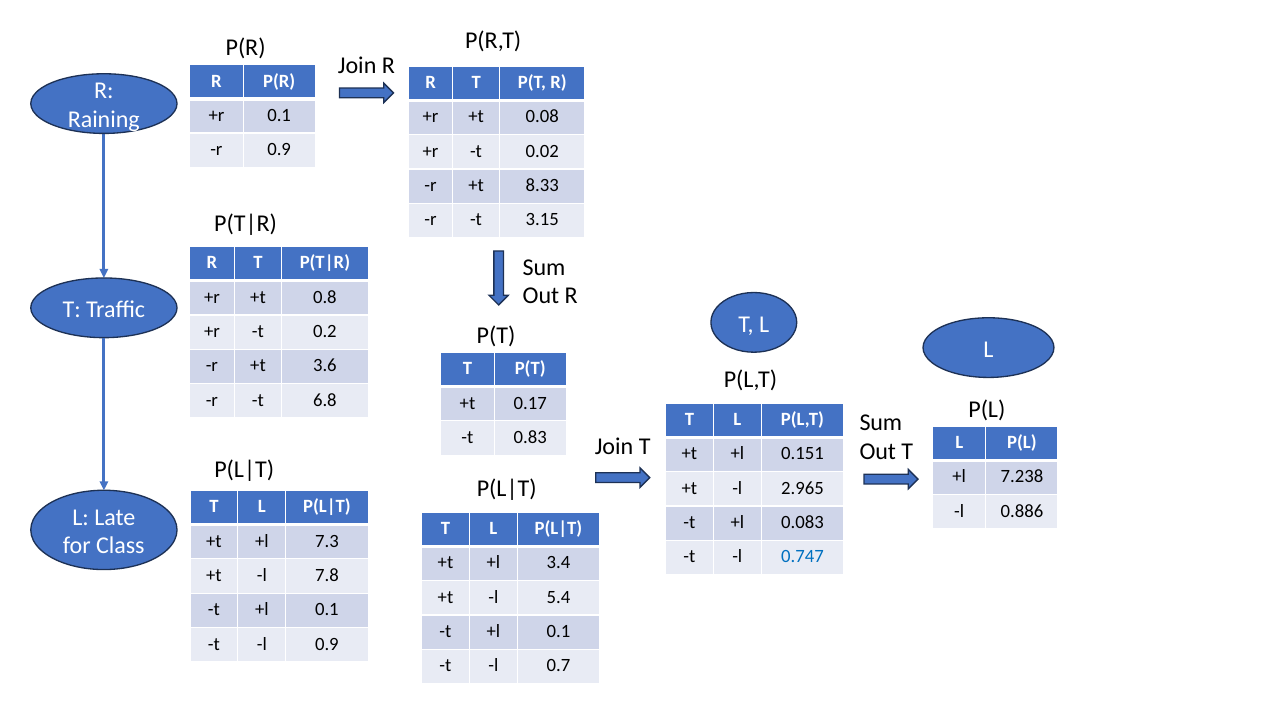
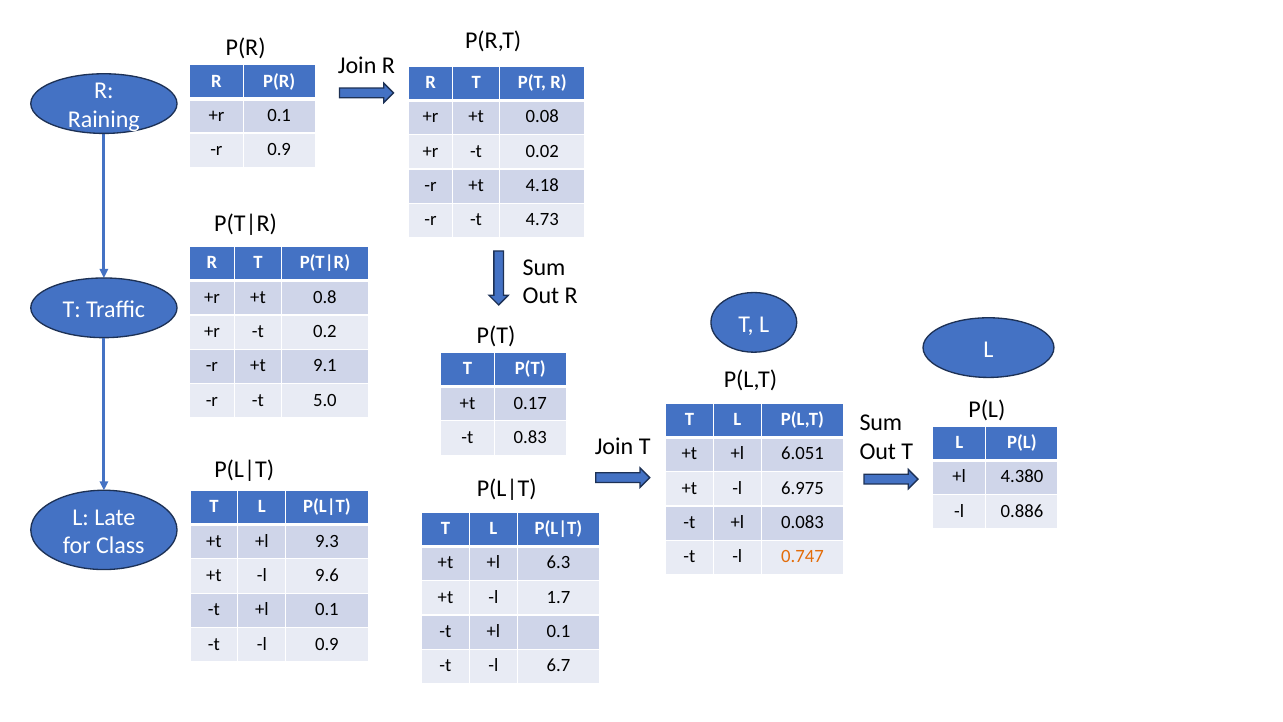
8.33: 8.33 -> 4.18
3.15: 3.15 -> 4.73
3.6: 3.6 -> 9.1
6.8: 6.8 -> 5.0
0.151: 0.151 -> 6.051
7.238: 7.238 -> 4.380
2.965: 2.965 -> 6.975
7.3: 7.3 -> 9.3
0.747 colour: blue -> orange
3.4: 3.4 -> 6.3
7.8: 7.8 -> 9.6
5.4: 5.4 -> 1.7
0.7: 0.7 -> 6.7
